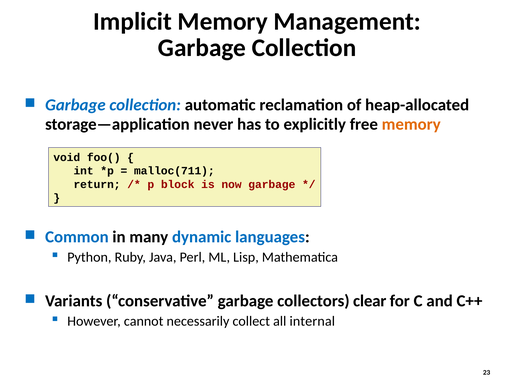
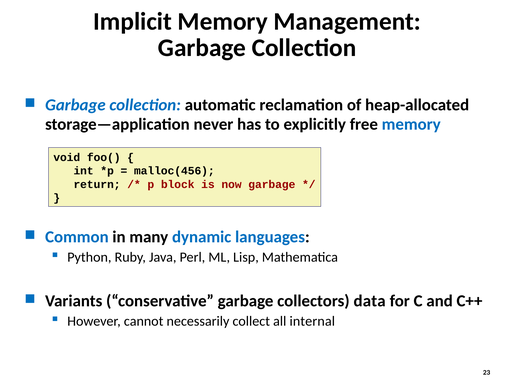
memory at (411, 124) colour: orange -> blue
malloc(711: malloc(711 -> malloc(456
clear: clear -> data
